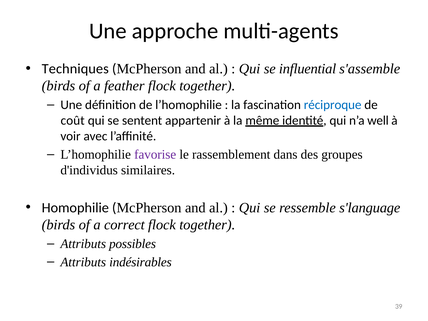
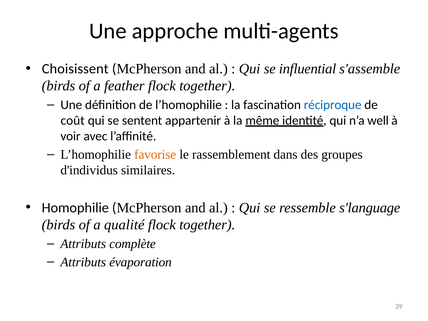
Techniques: Techniques -> Choisissent
favorise colour: purple -> orange
correct: correct -> qualité
possibles: possibles -> complète
indésirables: indésirables -> évaporation
